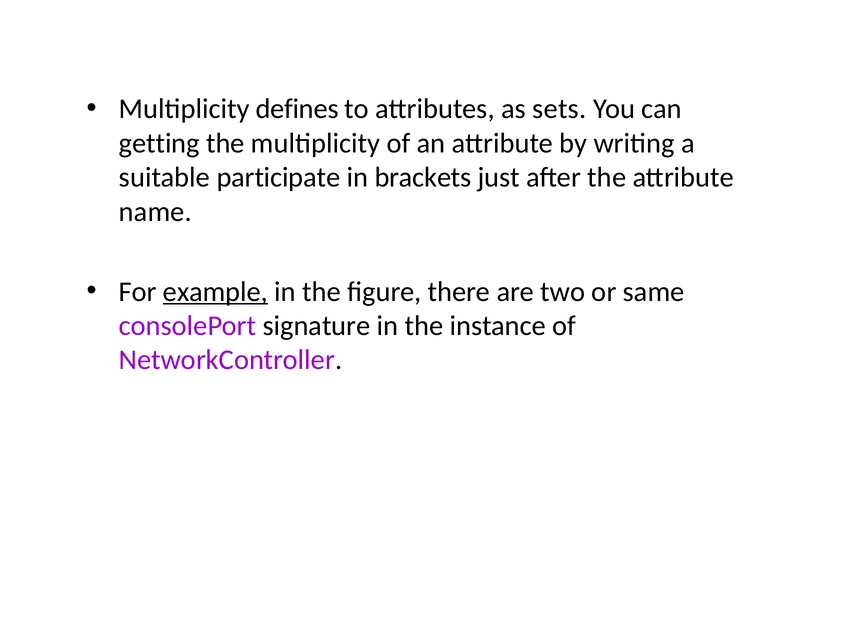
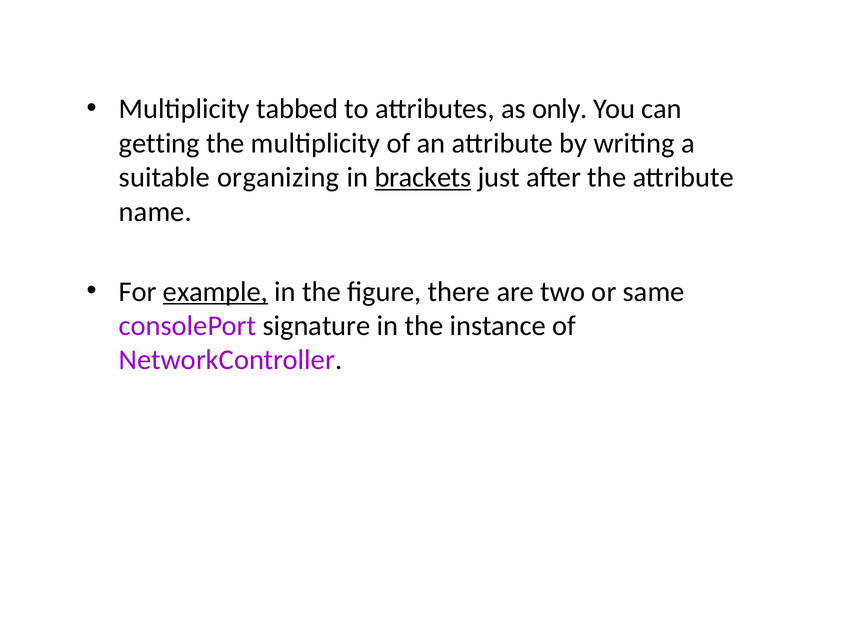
defines: defines -> tabbed
sets: sets -> only
participate: participate -> organizing
brackets underline: none -> present
